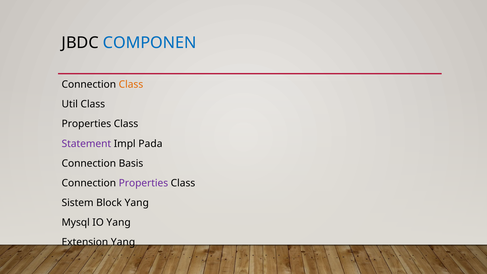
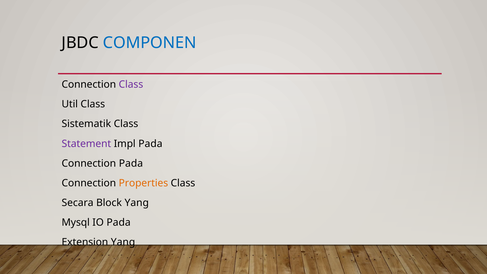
Class at (131, 85) colour: orange -> purple
Properties at (86, 124): Properties -> Sistematik
Connection Basis: Basis -> Pada
Properties at (143, 183) colour: purple -> orange
Sistem: Sistem -> Secara
IO Yang: Yang -> Pada
